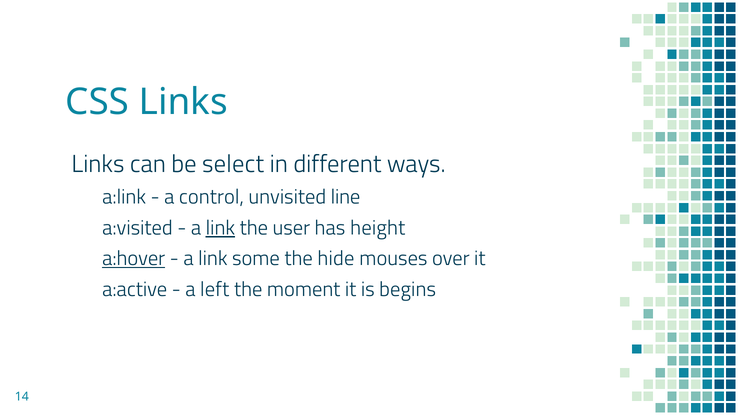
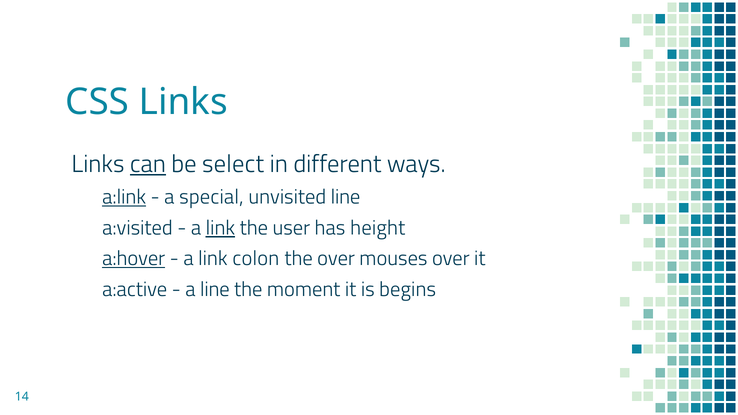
can underline: none -> present
a:link underline: none -> present
control: control -> special
some: some -> colon
the hide: hide -> over
a left: left -> line
